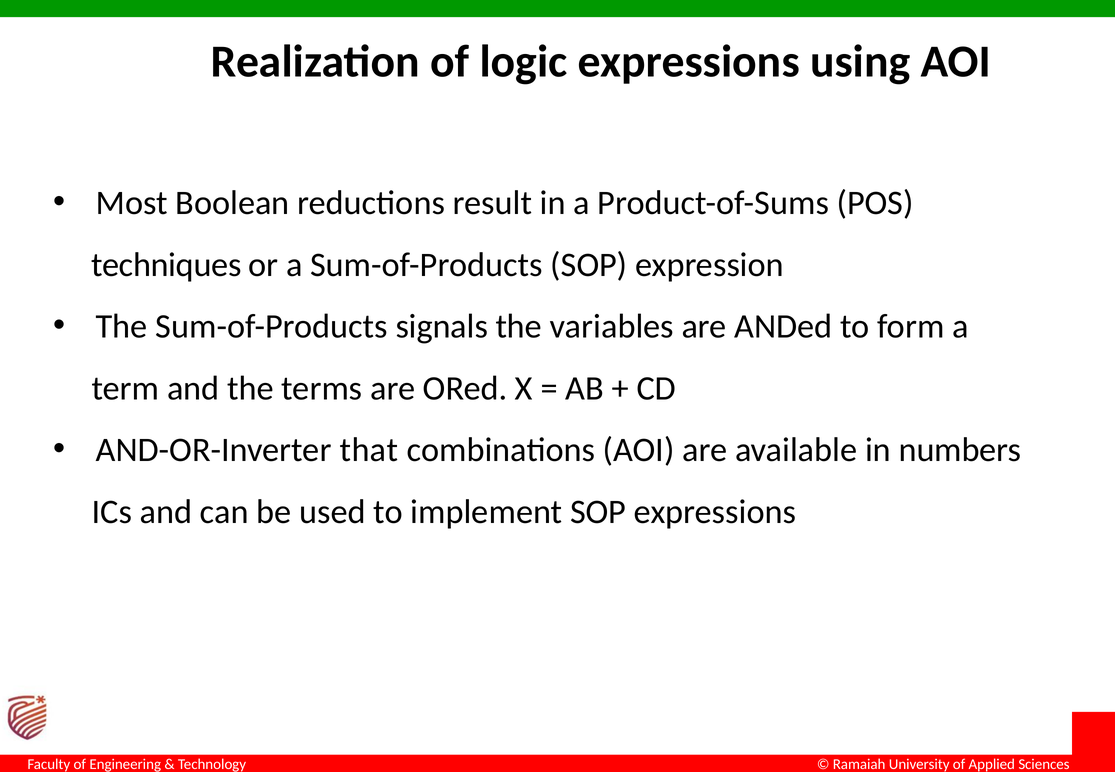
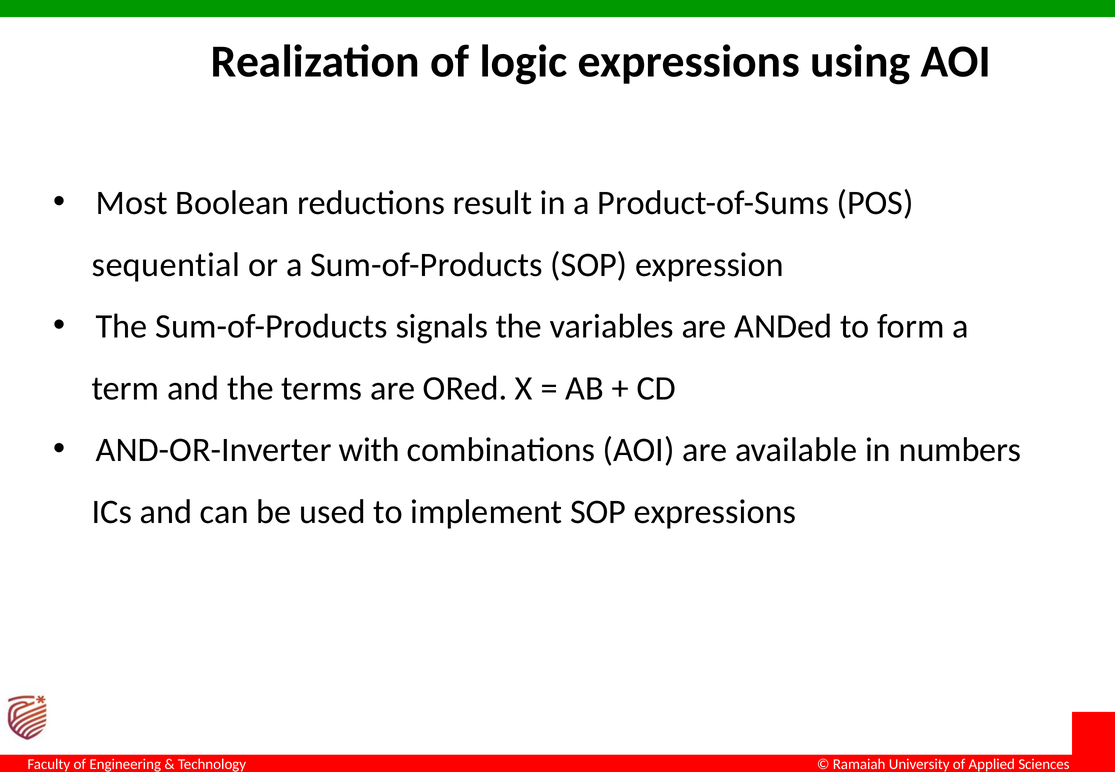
techniques: techniques -> sequential
that: that -> with
